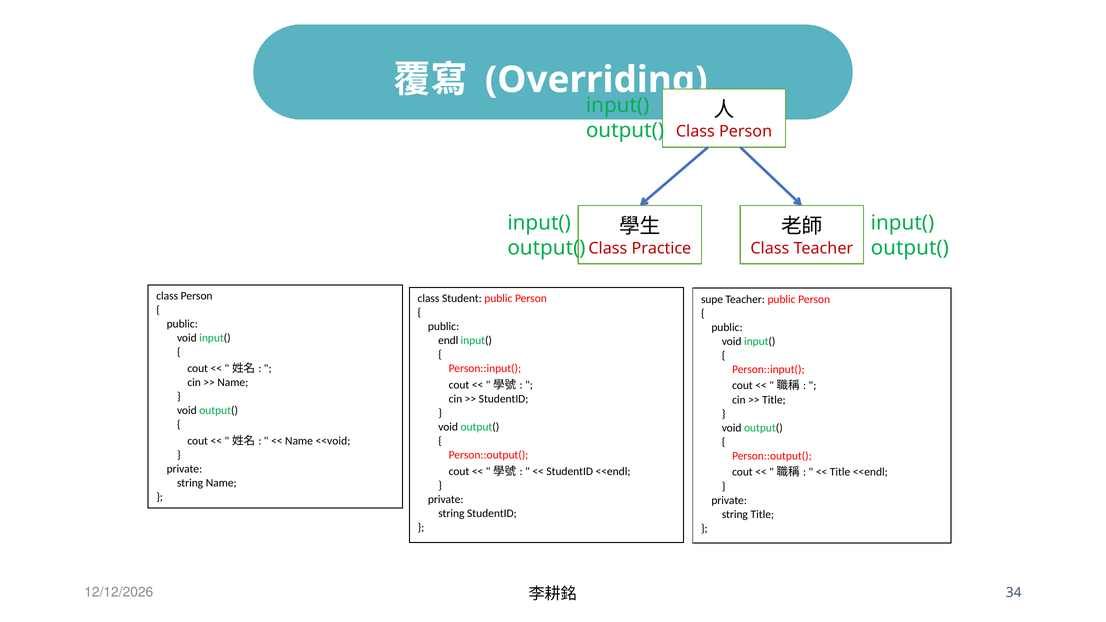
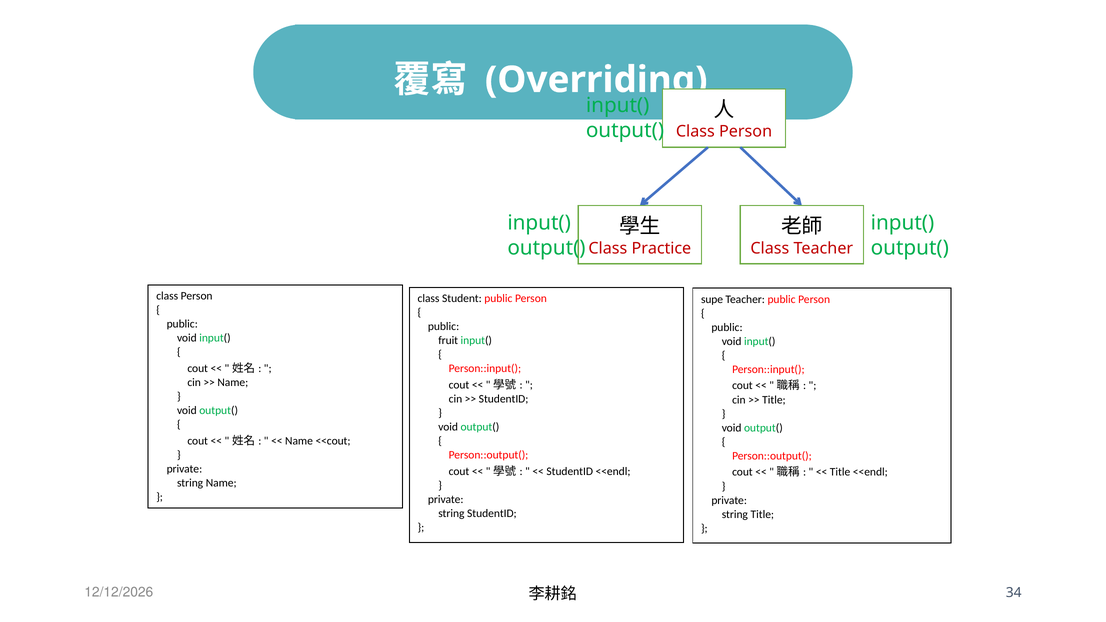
endl: endl -> fruit
<<void: <<void -> <<cout
